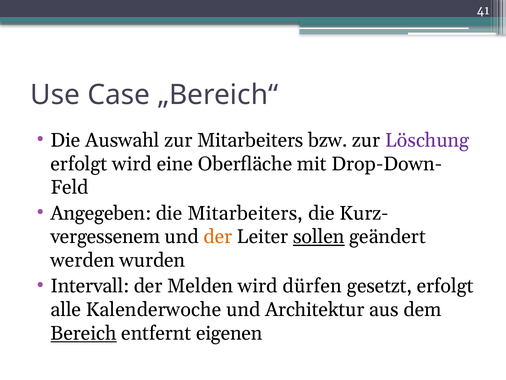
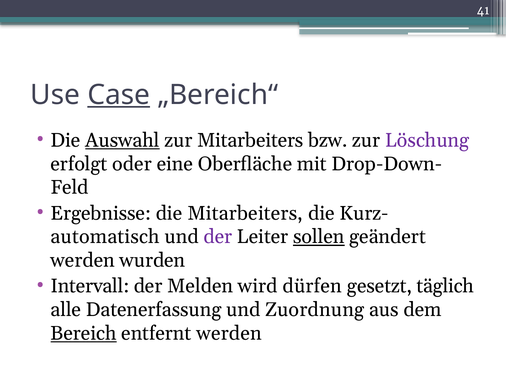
Case underline: none -> present
Auswahl underline: none -> present
erfolgt wird: wird -> oder
Angegeben: Angegeben -> Ergebnisse
vergessenem: vergessenem -> automatisch
der at (218, 236) colour: orange -> purple
gesetzt erfolgt: erfolgt -> täglich
Kalenderwoche: Kalenderwoche -> Datenerfassung
Architektur: Architektur -> Zuordnung
entfernt eigenen: eigenen -> werden
